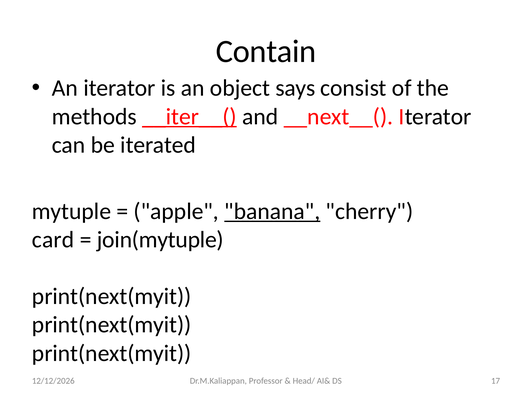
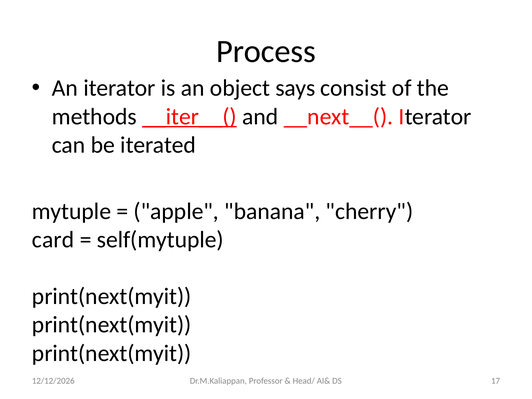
Contain: Contain -> Process
banana underline: present -> none
join(mytuple: join(mytuple -> self(mytuple
